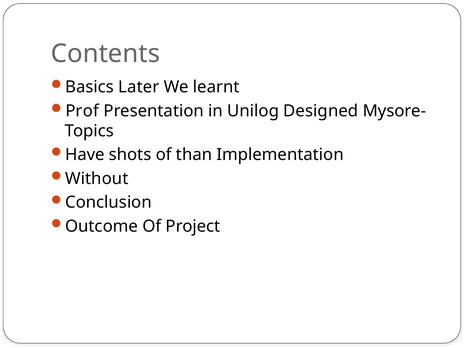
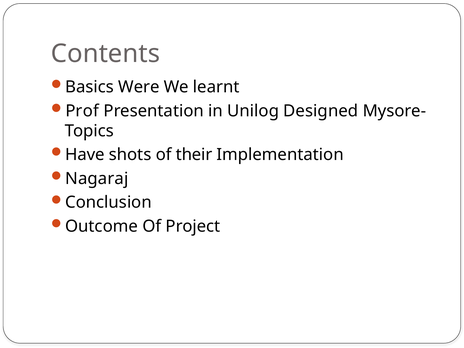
Later: Later -> Were
than: than -> their
Without: Without -> Nagaraj
